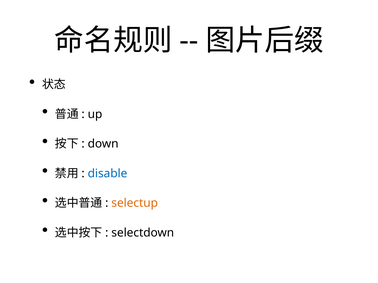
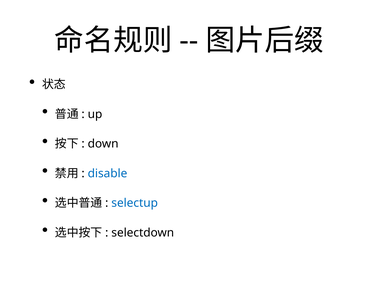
selectup colour: orange -> blue
